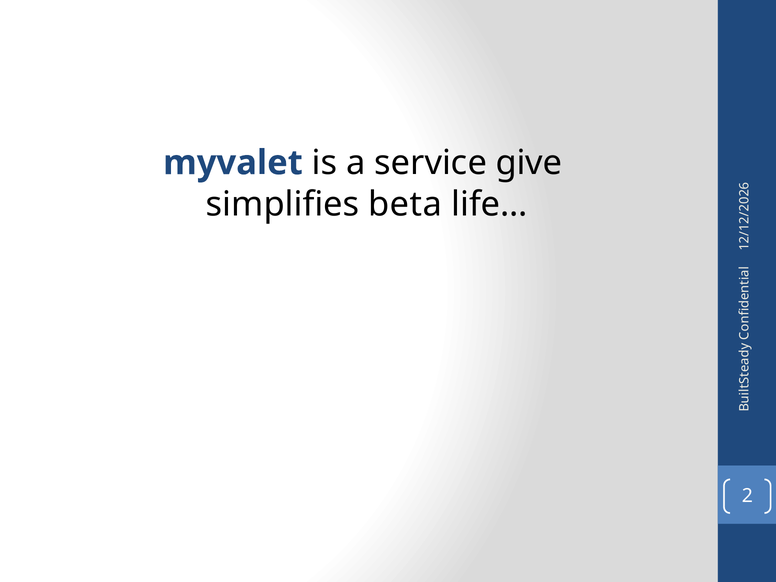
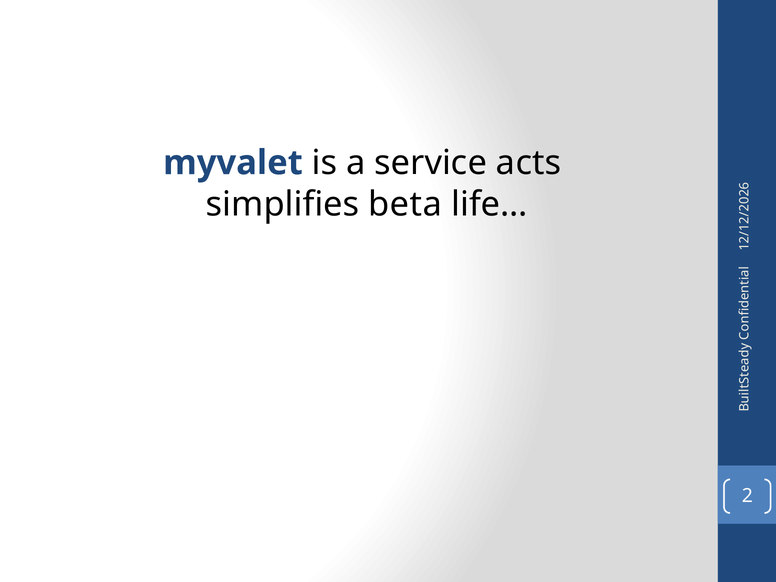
give: give -> acts
